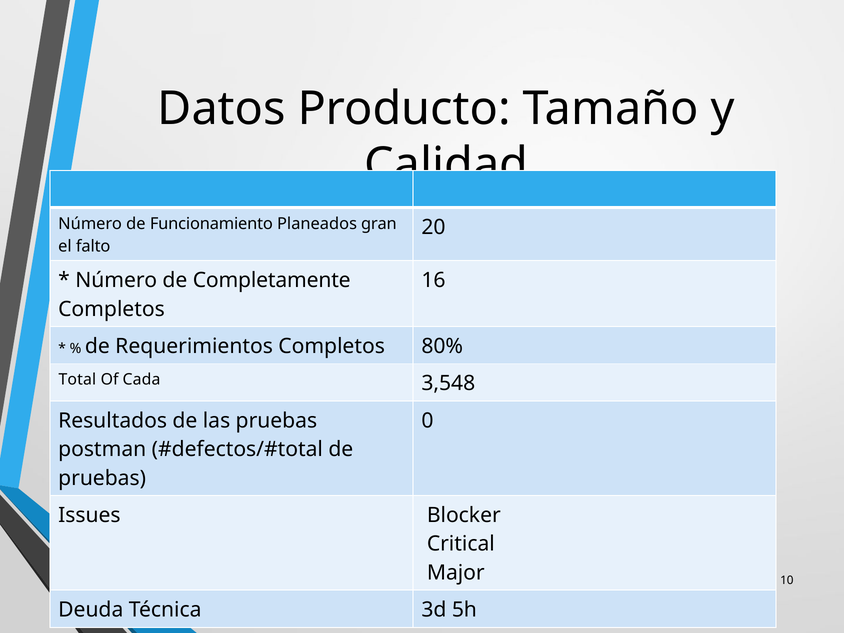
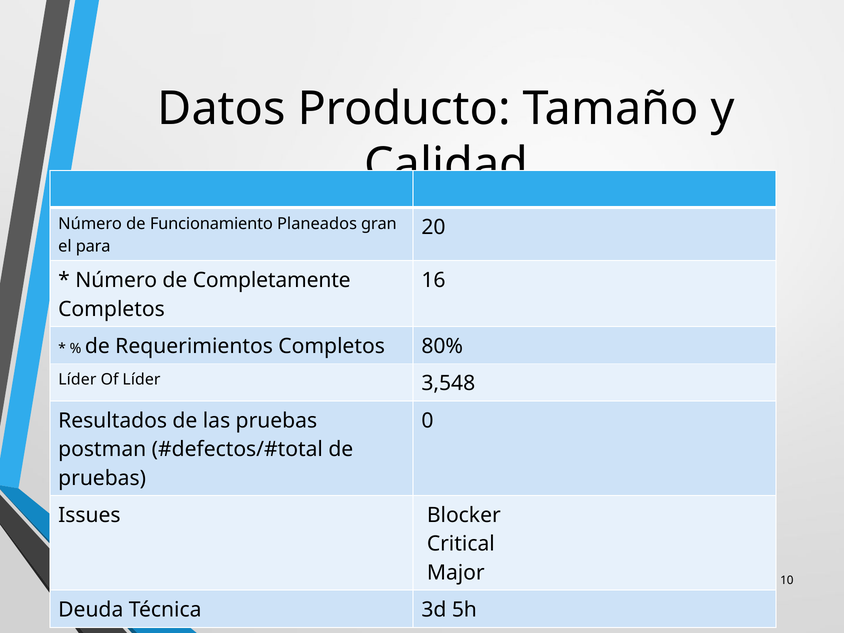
falto: falto -> para
Total at (77, 380): Total -> Líder
Of Cada: Cada -> Líder
